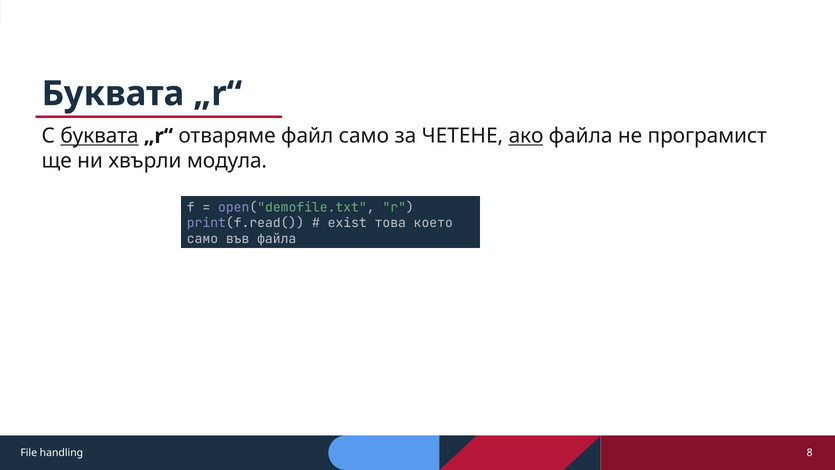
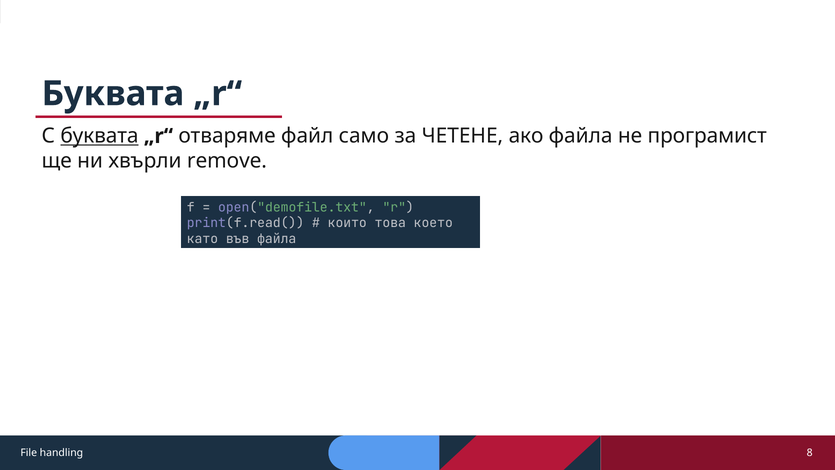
ако underline: present -> none
модула: модула -> remove
exist: exist -> които
само at (202, 239): само -> като
